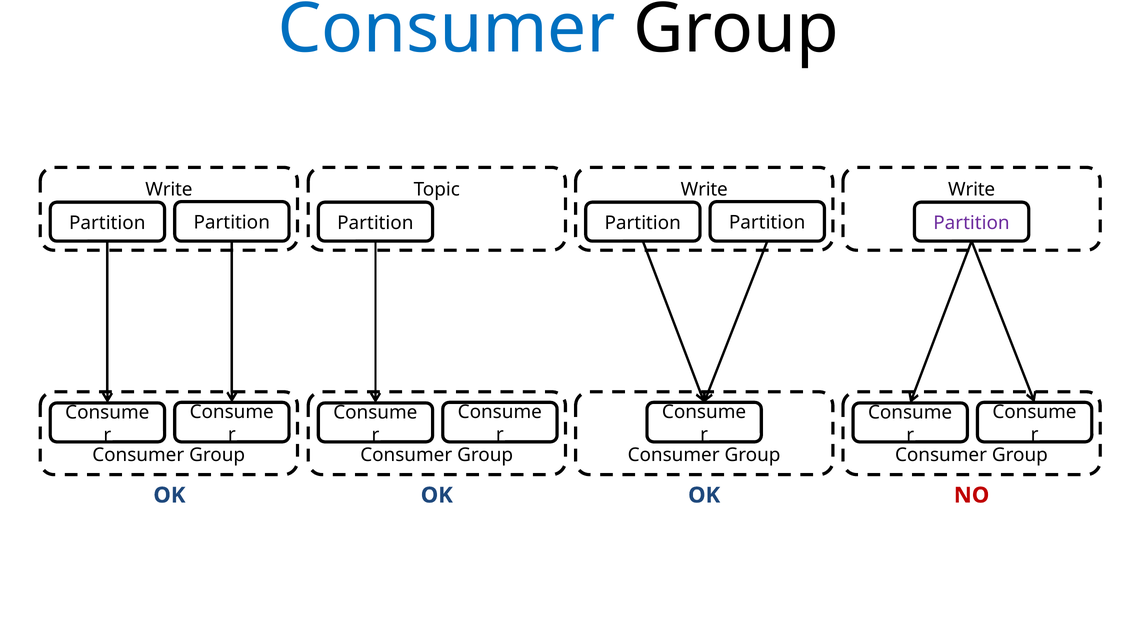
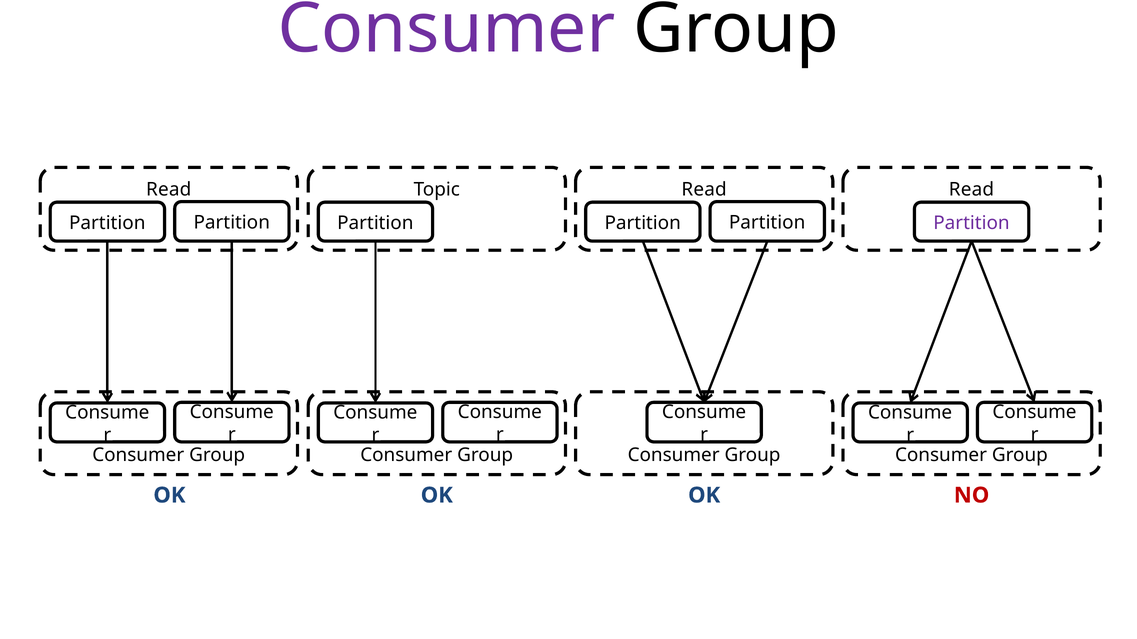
Consumer at (446, 29) colour: blue -> purple
Write at (169, 190): Write -> Read
Write at (704, 190): Write -> Read
Write at (972, 190): Write -> Read
